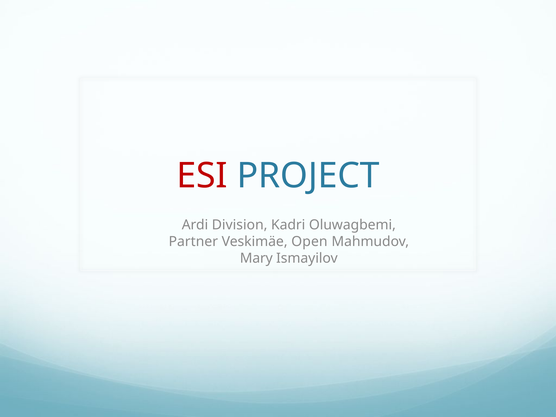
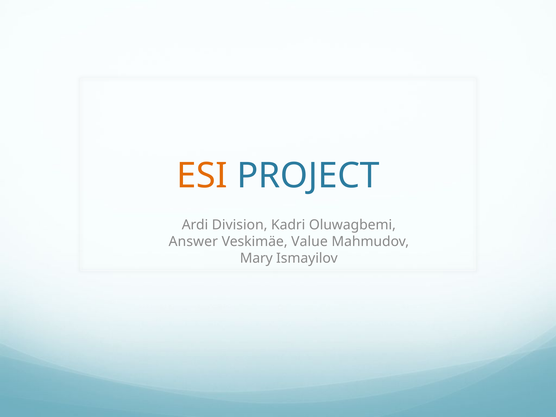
ESI colour: red -> orange
Partner: Partner -> Answer
Open: Open -> Value
